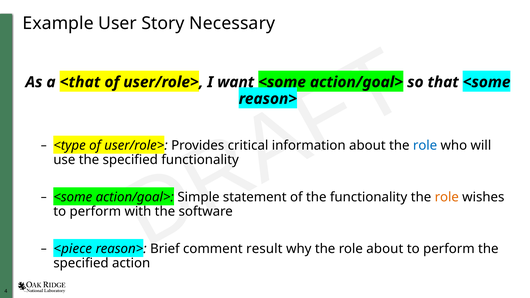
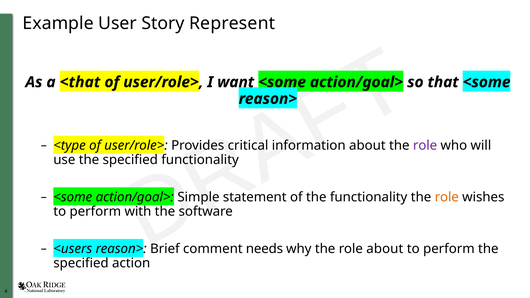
Necessary: Necessary -> Represent
role at (425, 145) colour: blue -> purple
<piece: <piece -> <users
result: result -> needs
